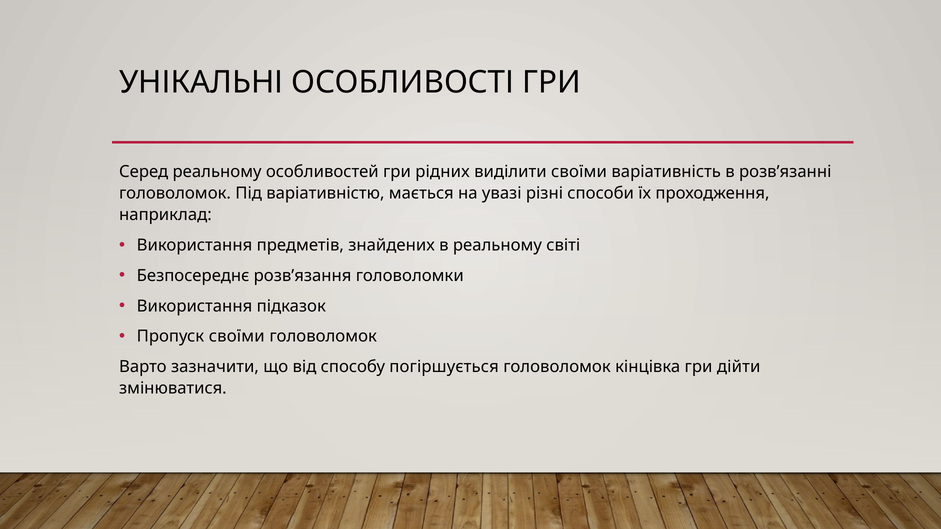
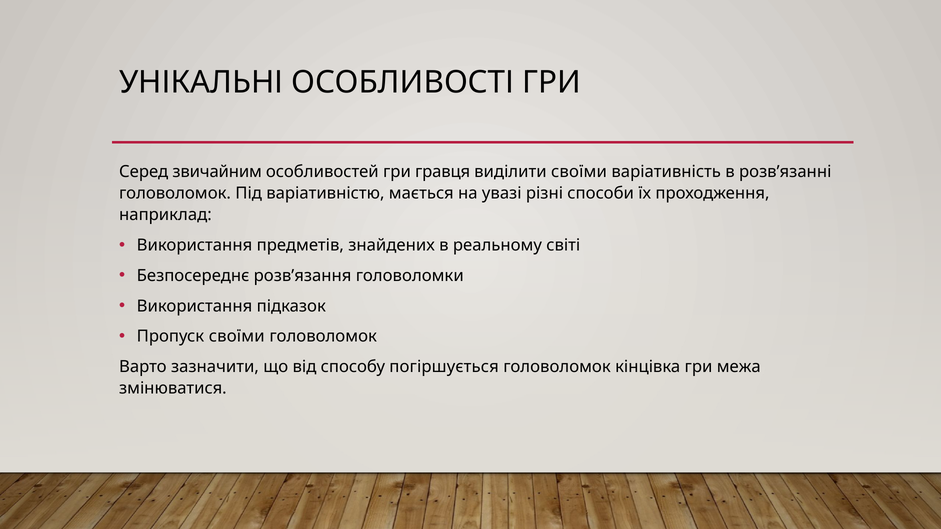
Серед реальному: реальному -> звичайним
рідних: рідних -> гравця
дійти: дійти -> межа
